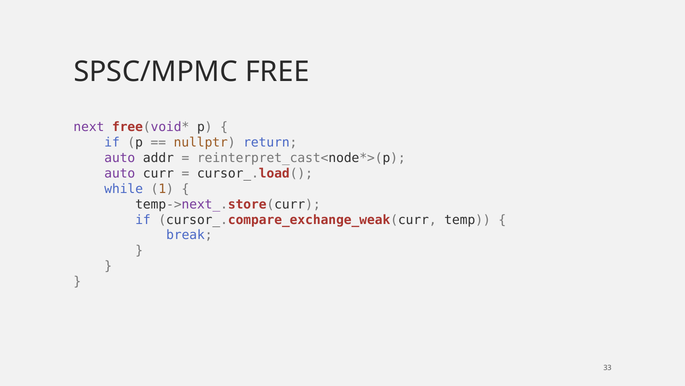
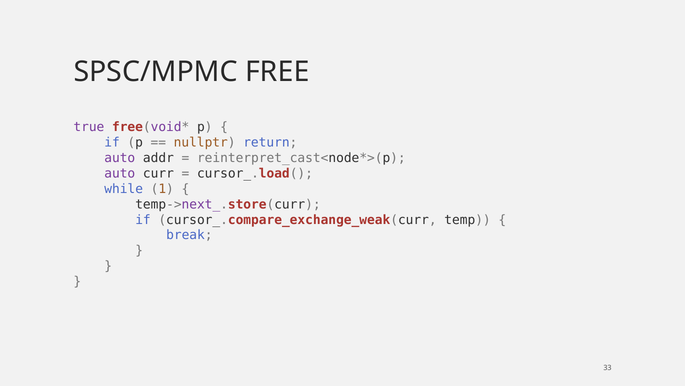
next: next -> true
